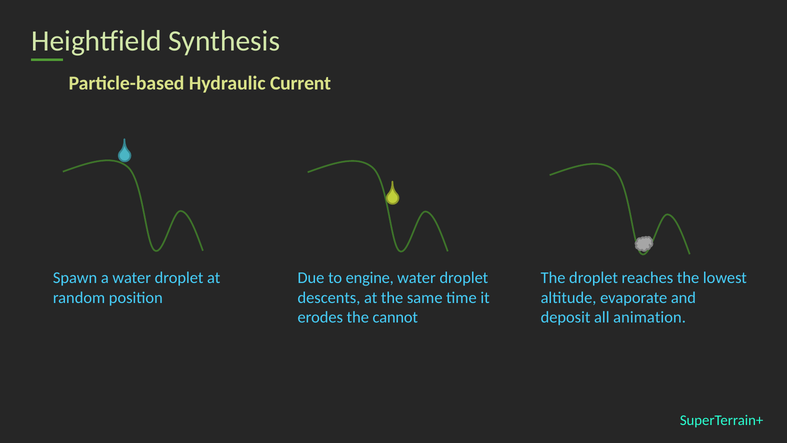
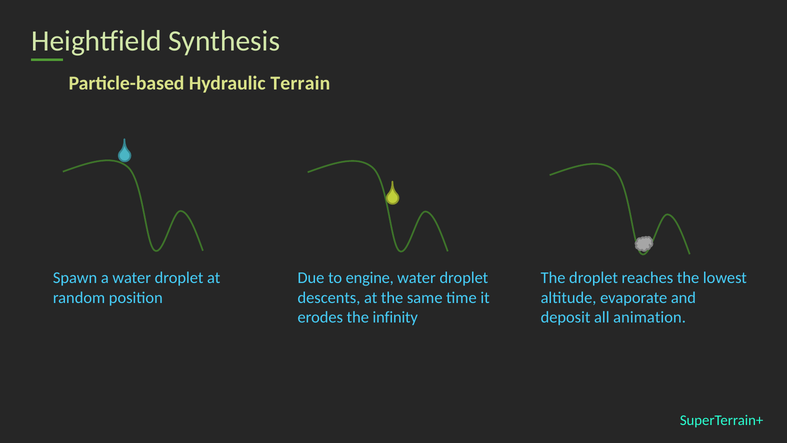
Current: Current -> Terrain
cannot: cannot -> infinity
